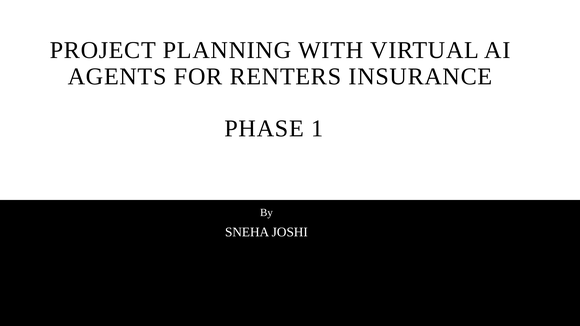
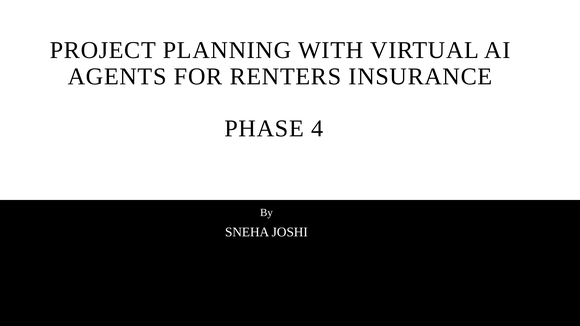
1: 1 -> 4
